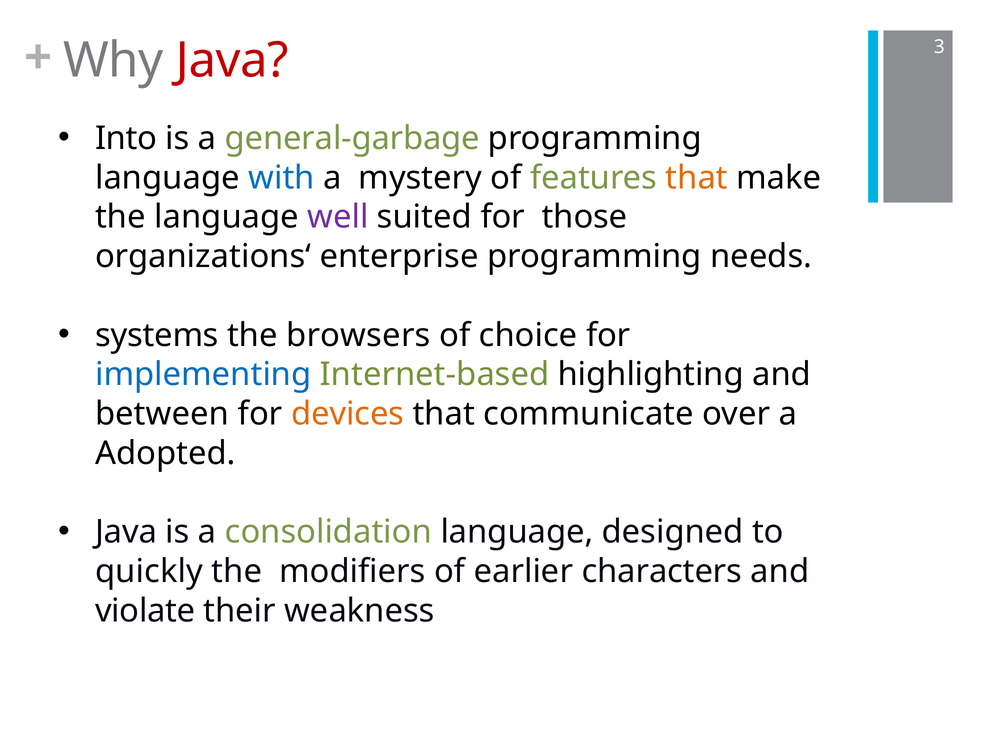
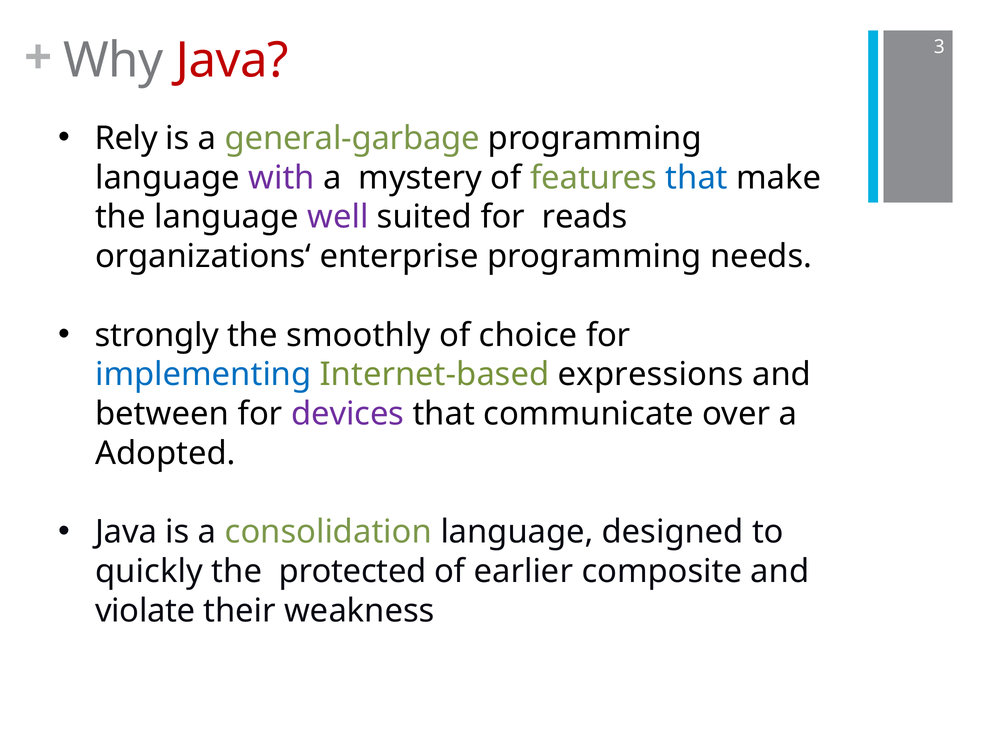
Into: Into -> Rely
with colour: blue -> purple
that at (697, 178) colour: orange -> blue
those: those -> reads
systems: systems -> strongly
browsers: browsers -> smoothly
highlighting: highlighting -> expressions
devices colour: orange -> purple
modifiers: modifiers -> protected
characters: characters -> composite
